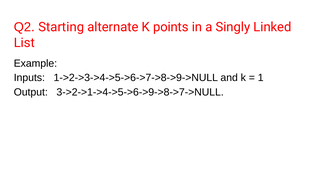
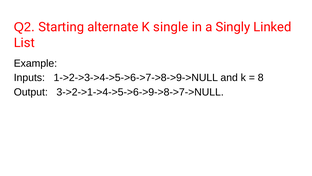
points: points -> single
1: 1 -> 8
